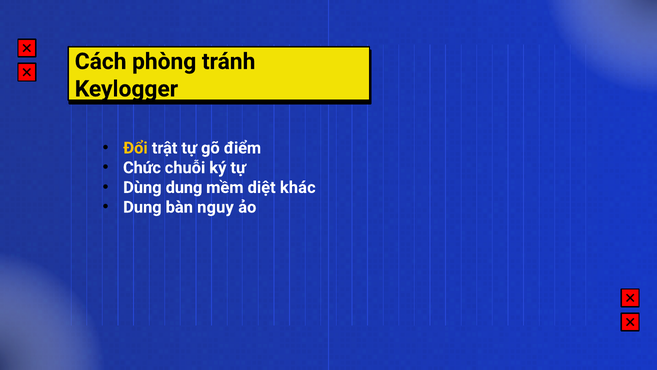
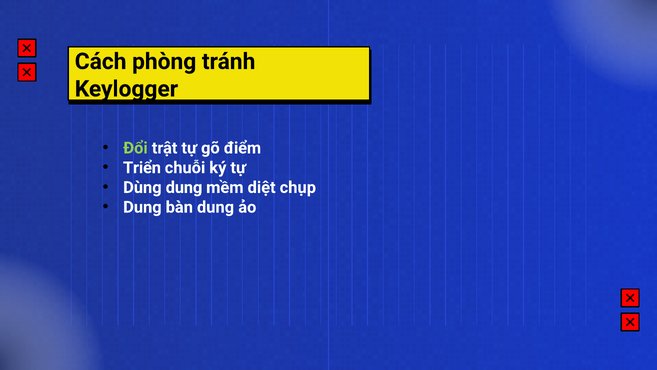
Đổi colour: yellow -> light green
Chức: Chức -> Triển
khác: khác -> chụp
bàn nguy: nguy -> dung
